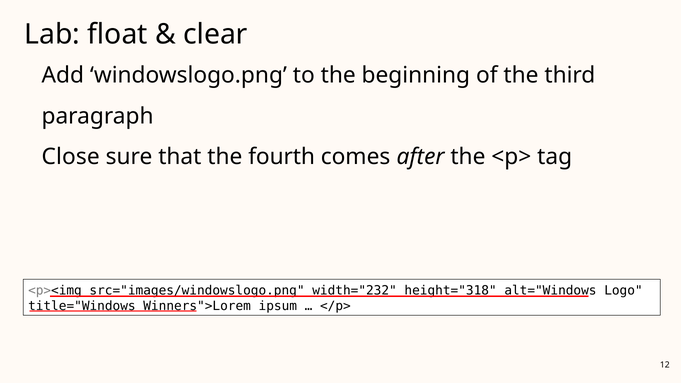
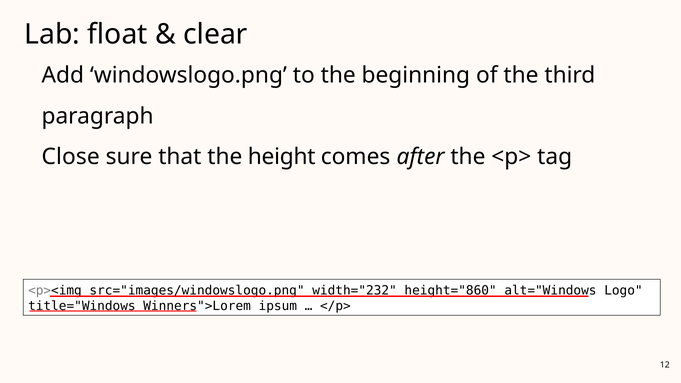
fourth: fourth -> height
height="318: height="318 -> height="860
